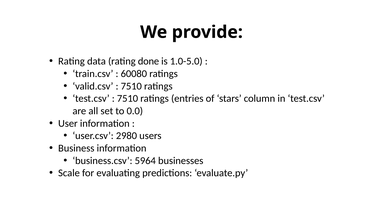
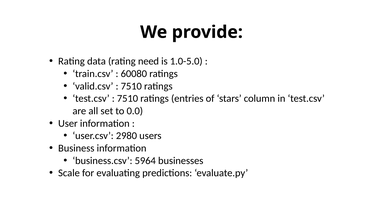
done: done -> need
